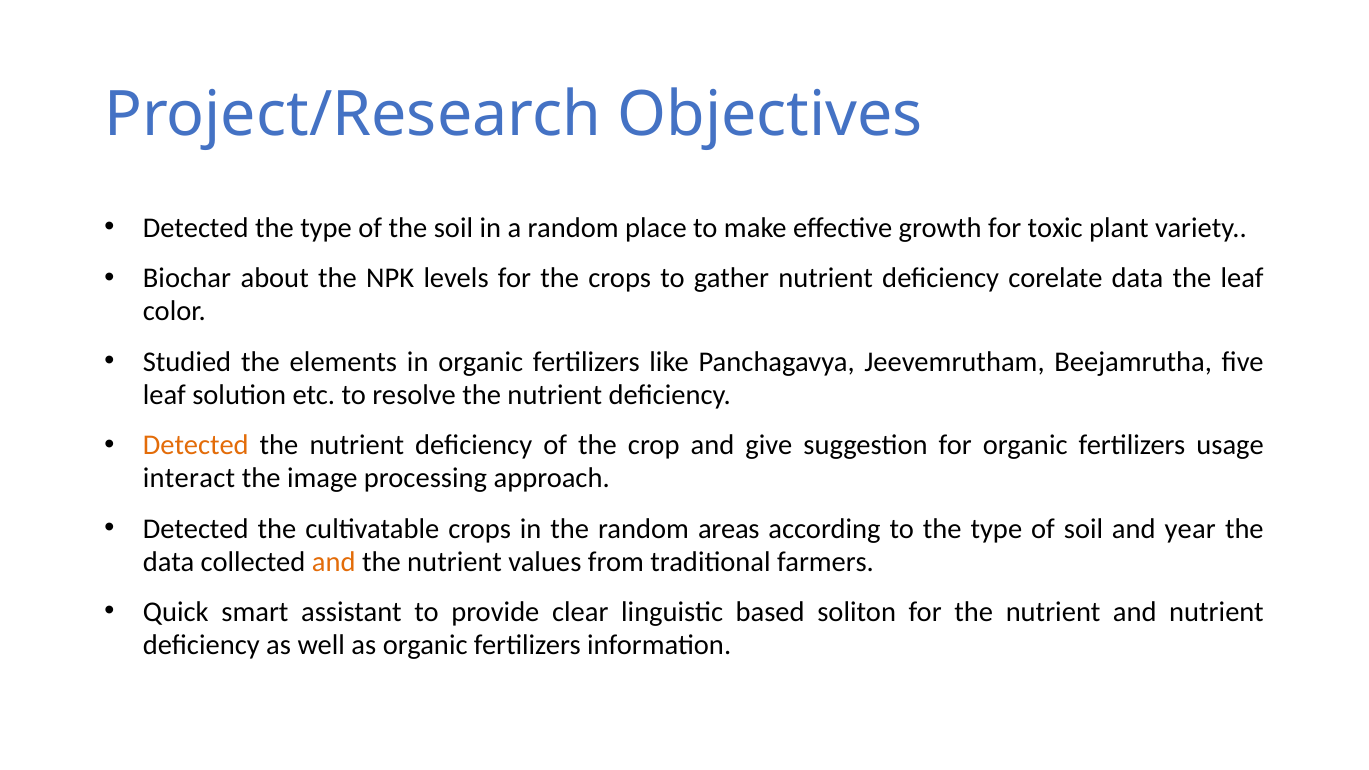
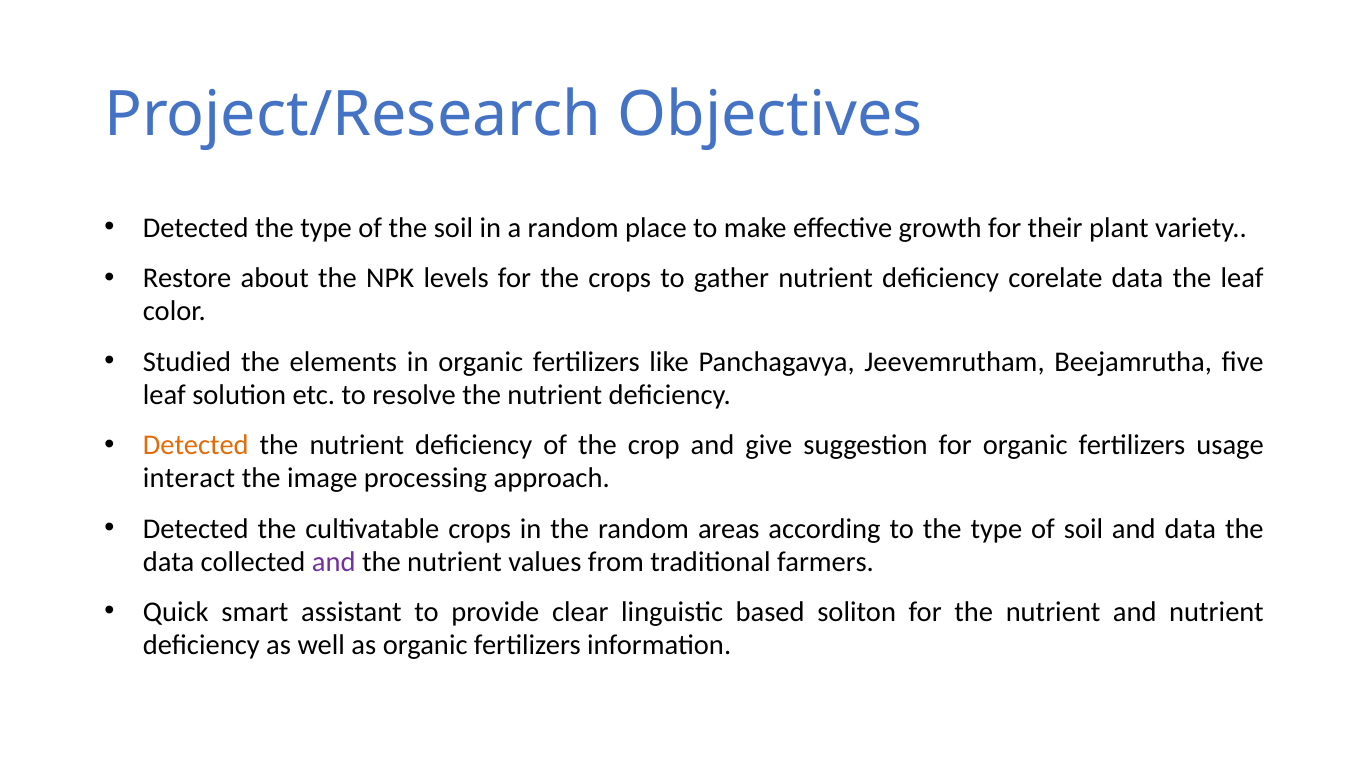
toxic: toxic -> their
Biochar: Biochar -> Restore
and year: year -> data
and at (334, 562) colour: orange -> purple
